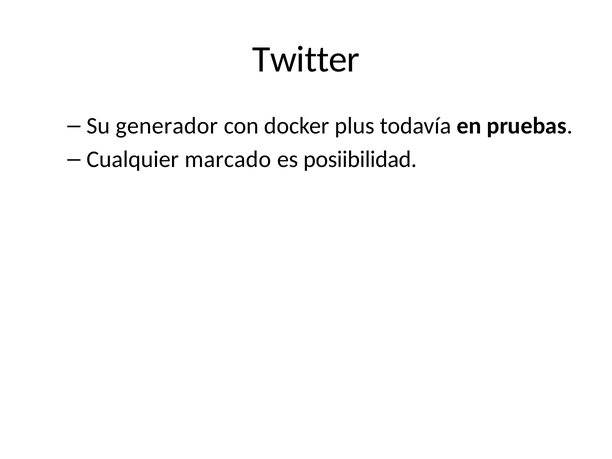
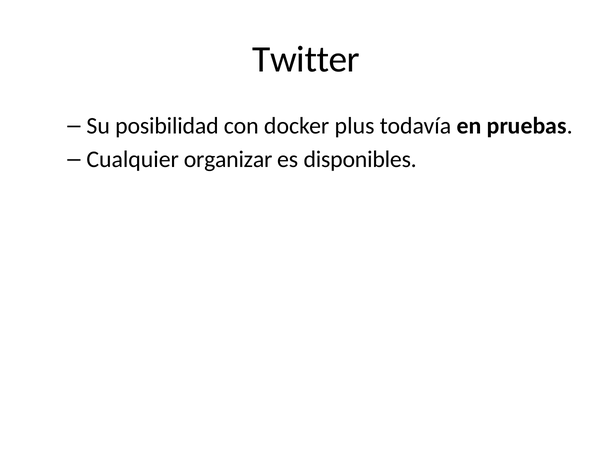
generador: generador -> posibilidad
marcado: marcado -> organizar
posiibilidad: posiibilidad -> disponibles
